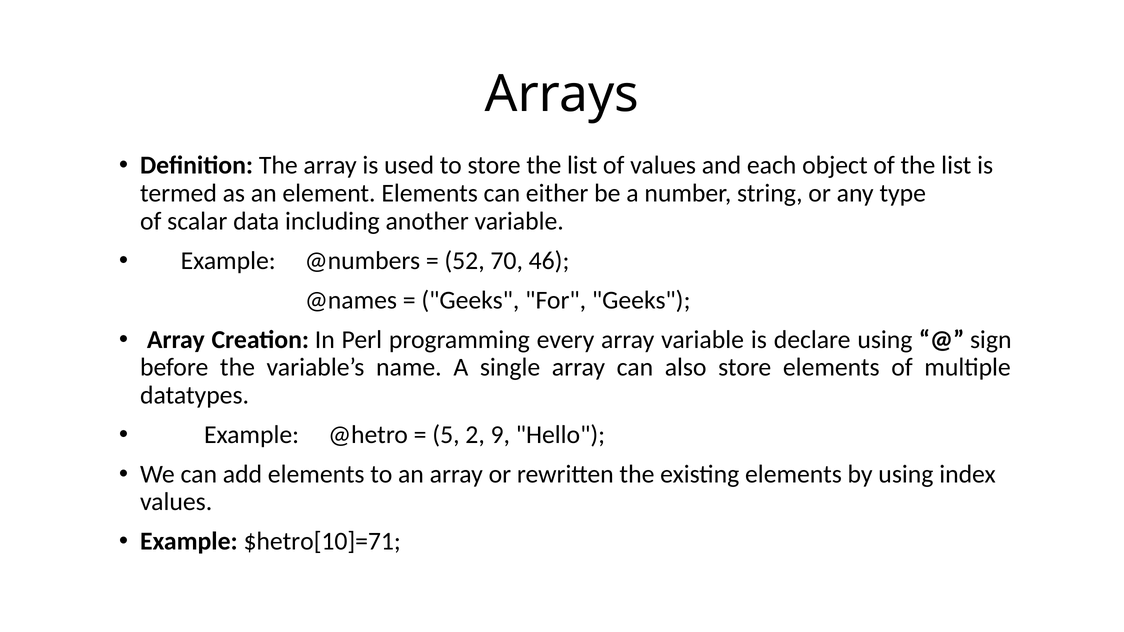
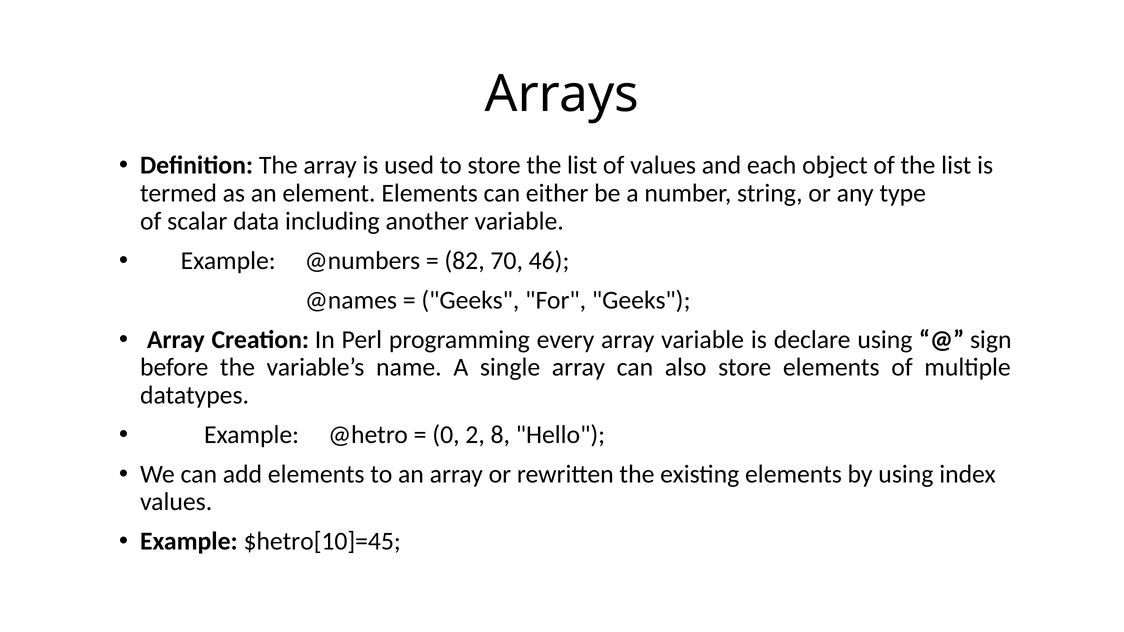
52: 52 -> 82
5: 5 -> 0
9: 9 -> 8
$hetro[10]=71: $hetro[10]=71 -> $hetro[10]=45
